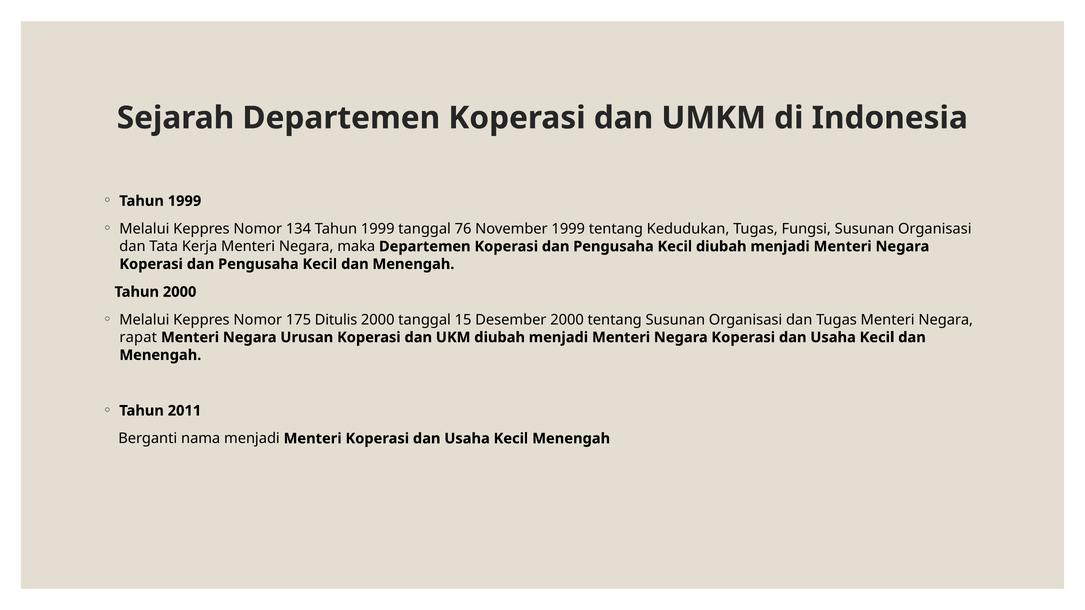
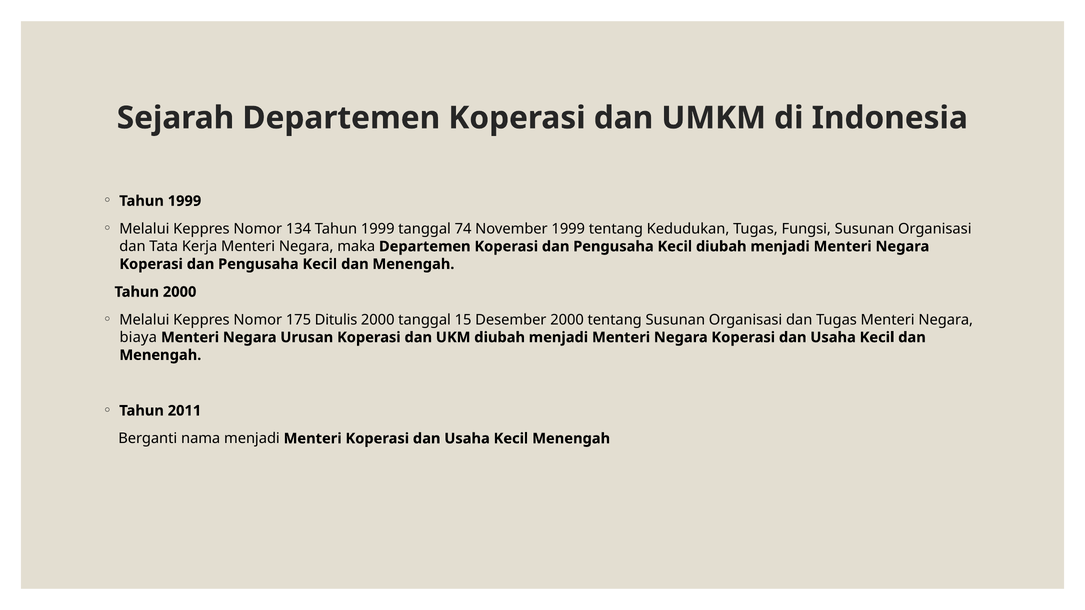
76: 76 -> 74
rapat: rapat -> biaya
